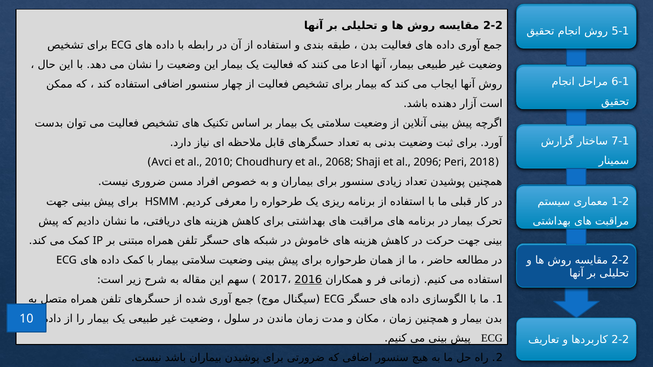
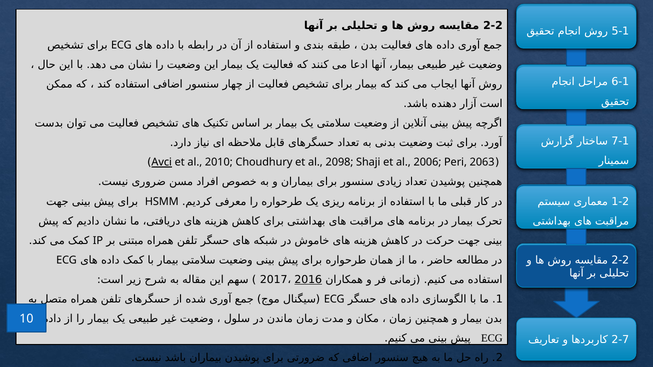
Avci underline: none -> present
2068: 2068 -> 2098
2096: 2096 -> 2006
2018: 2018 -> 2063
2-2 at (620, 340): 2-2 -> 2-7
